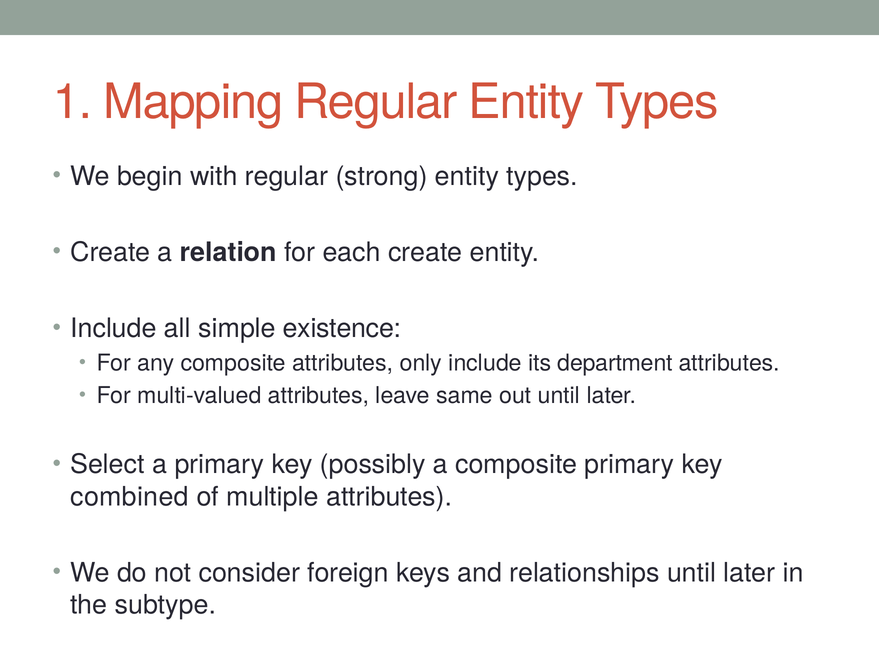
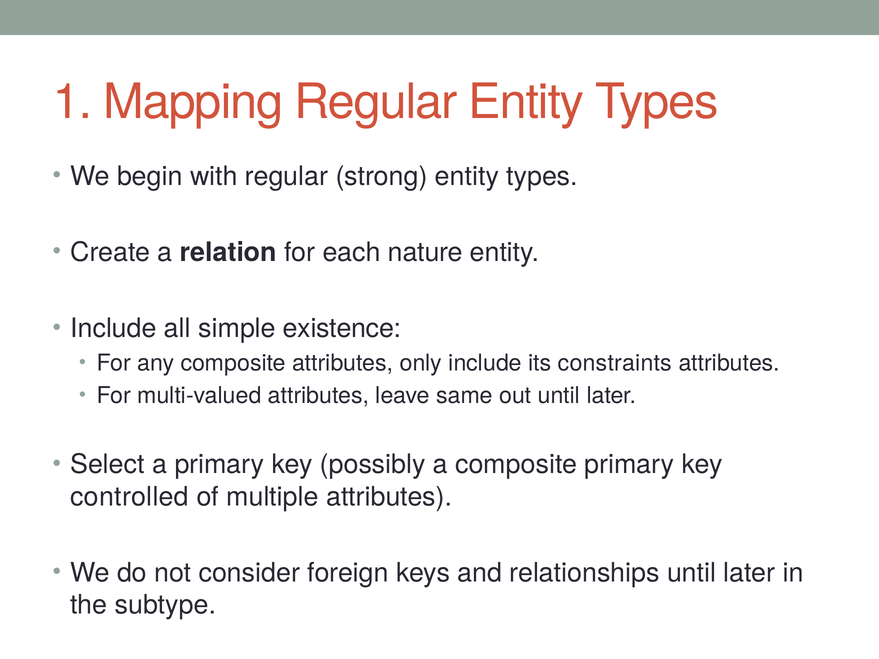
each create: create -> nature
department: department -> constraints
combined: combined -> controlled
